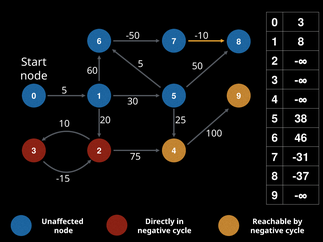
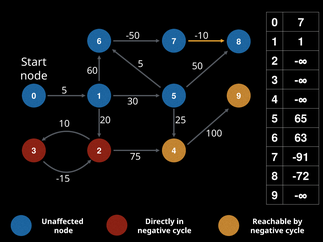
3 at (301, 23): 3 -> 7
8 at (301, 42): 8 -> 1
38: 38 -> 65
46: 46 -> 63
-31: -31 -> -91
-37: -37 -> -72
